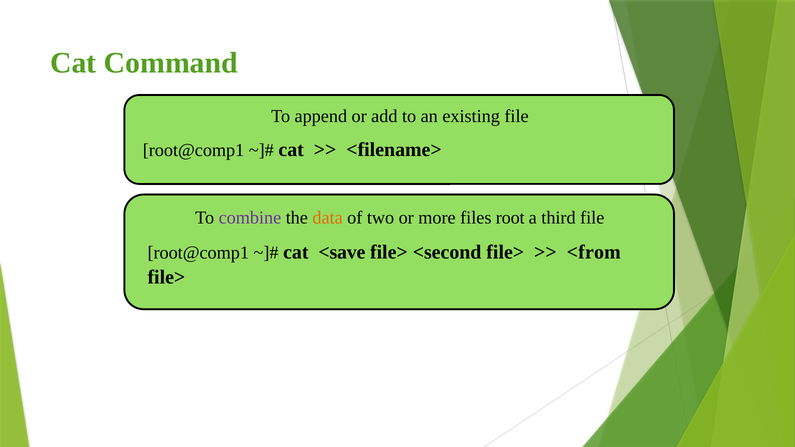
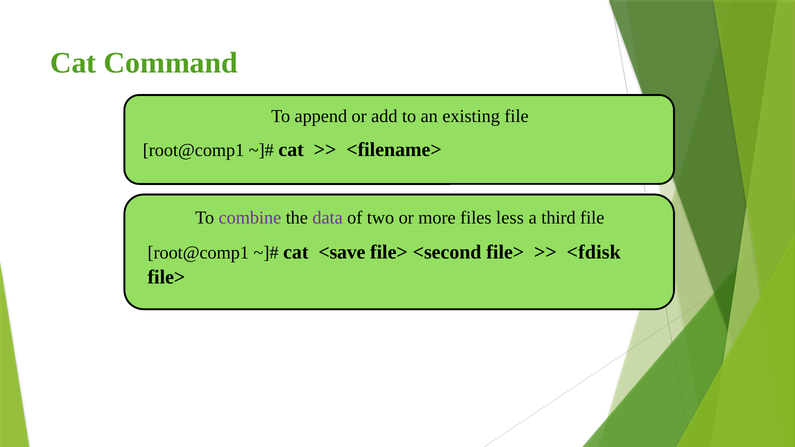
data colour: orange -> purple
root: root -> less
<from: <from -> <fdisk
